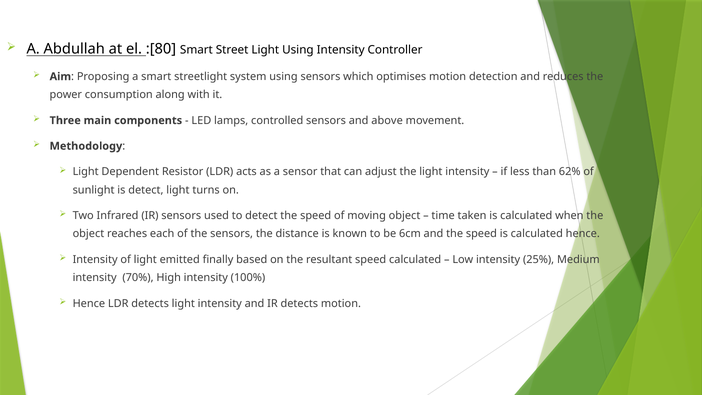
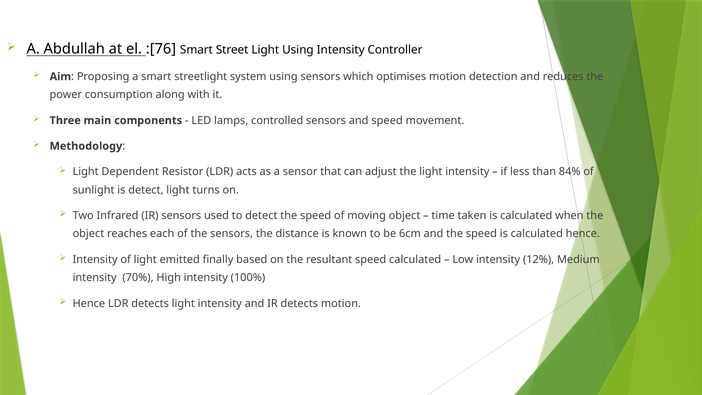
:[80: :[80 -> :[76
and above: above -> speed
62%: 62% -> 84%
25%: 25% -> 12%
